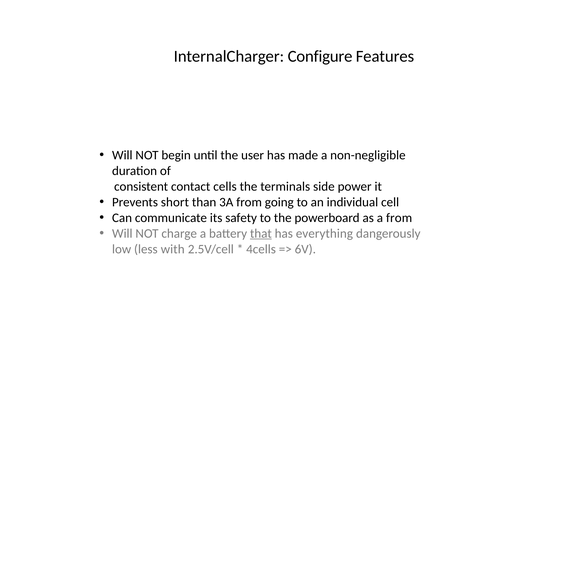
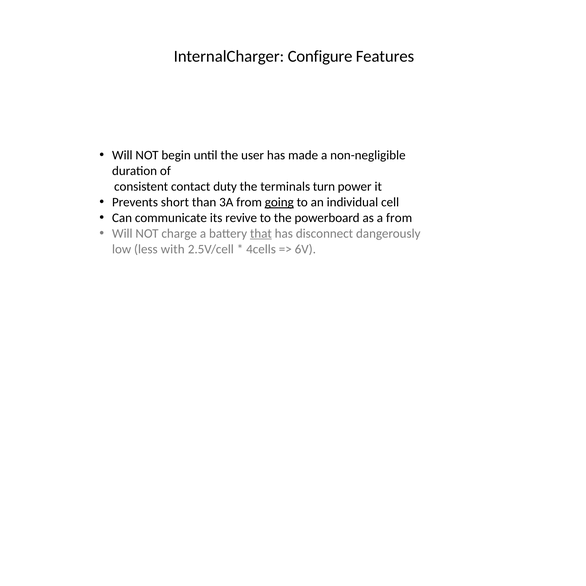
cells: cells -> duty
side: side -> turn
going underline: none -> present
safety: safety -> revive
everything: everything -> disconnect
